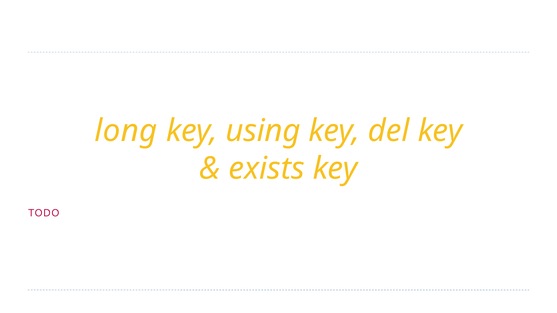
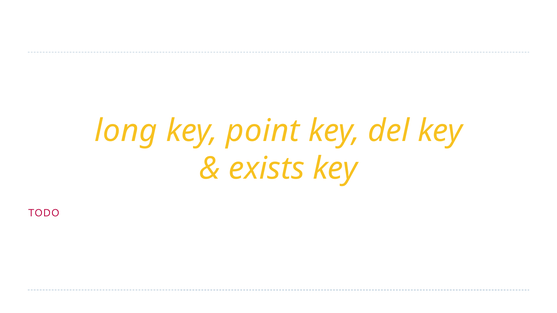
using: using -> point
